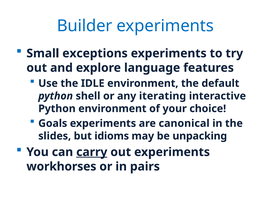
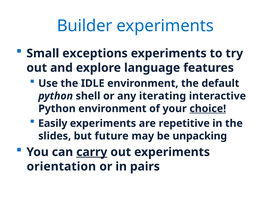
choice underline: none -> present
Goals: Goals -> Easily
canonical: canonical -> repetitive
idioms: idioms -> future
workhorses: workhorses -> orientation
